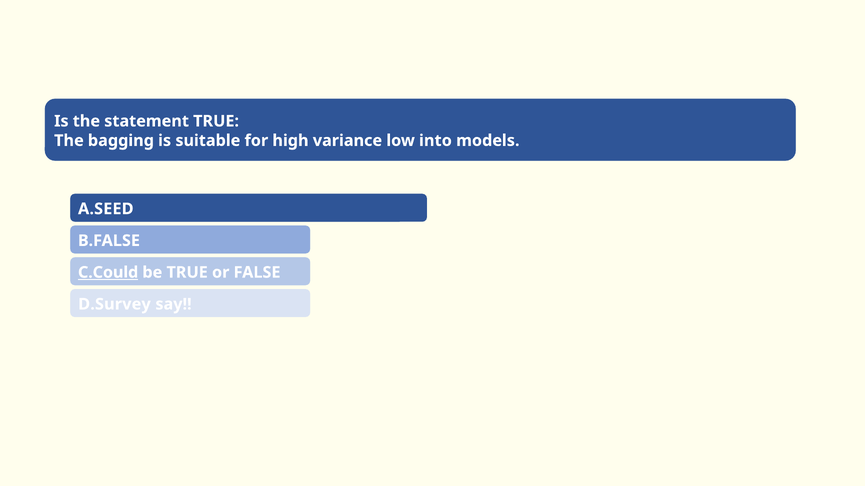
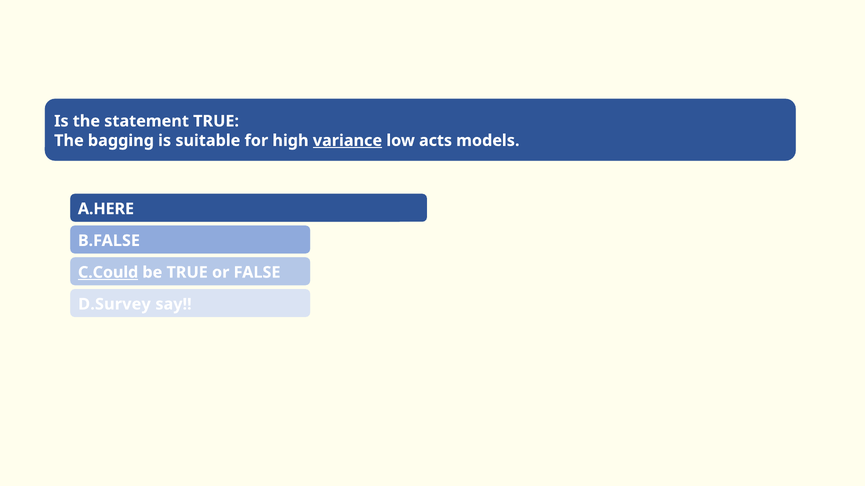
variance underline: none -> present
into: into -> acts
A.SEED: A.SEED -> A.HERE
